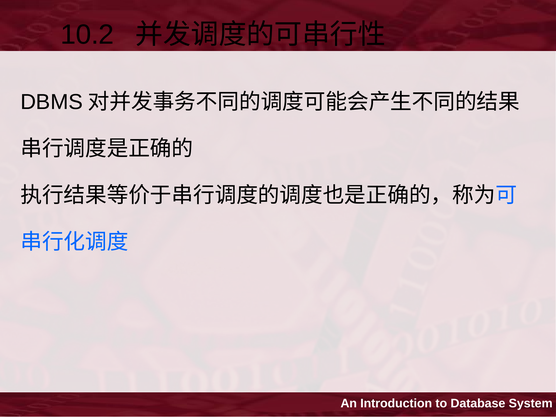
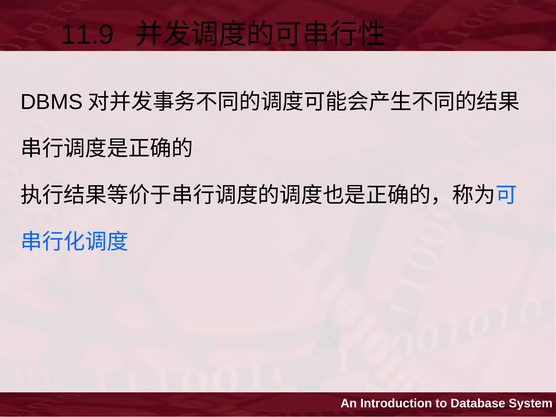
10.2: 10.2 -> 11.9
